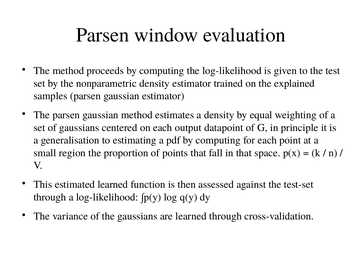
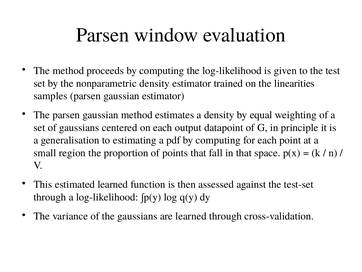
explained: explained -> linearities
